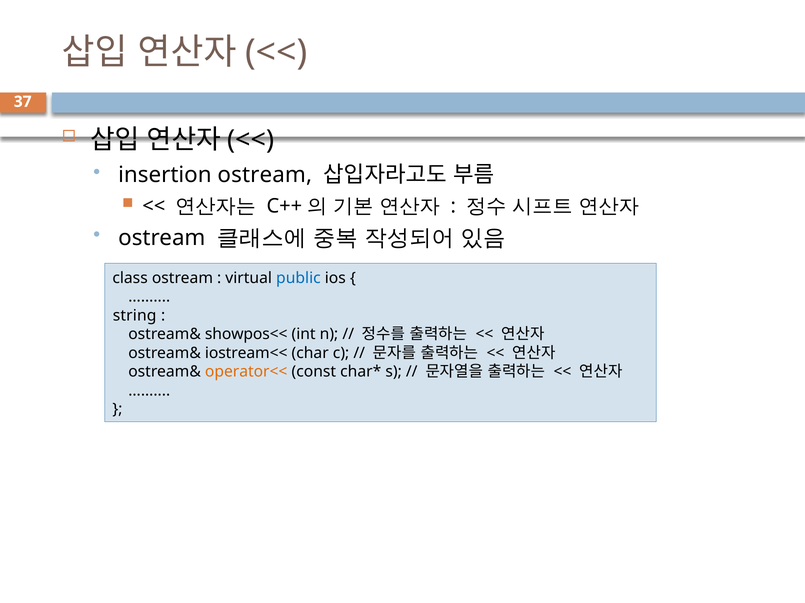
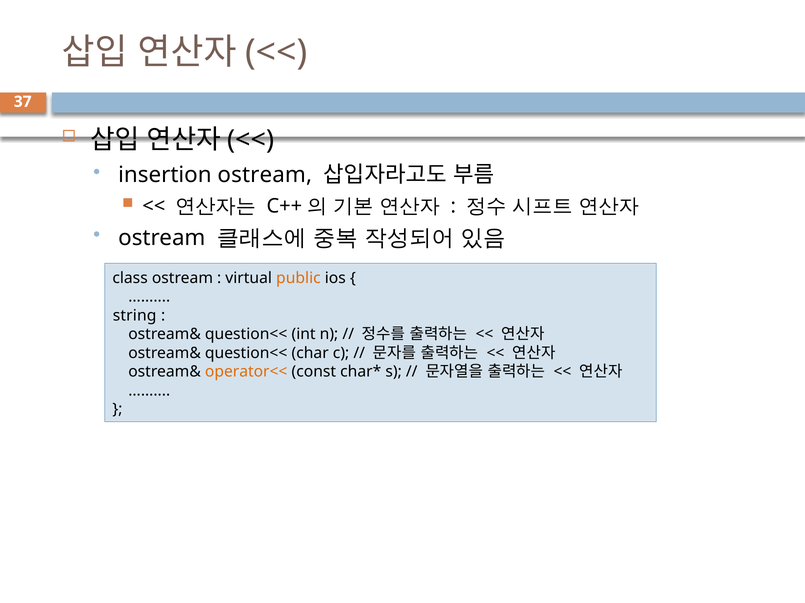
public colour: blue -> orange
showpos<< at (246, 335): showpos<< -> question<<
iostream<< at (246, 353): iostream<< -> question<<
